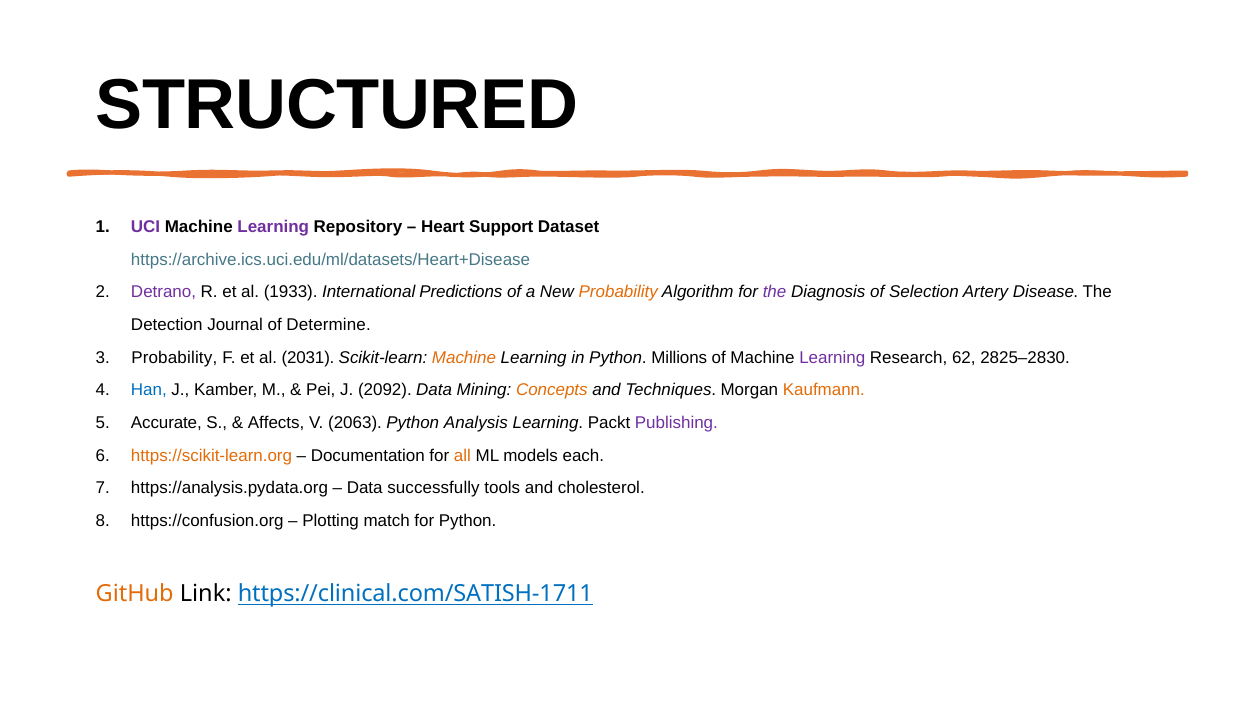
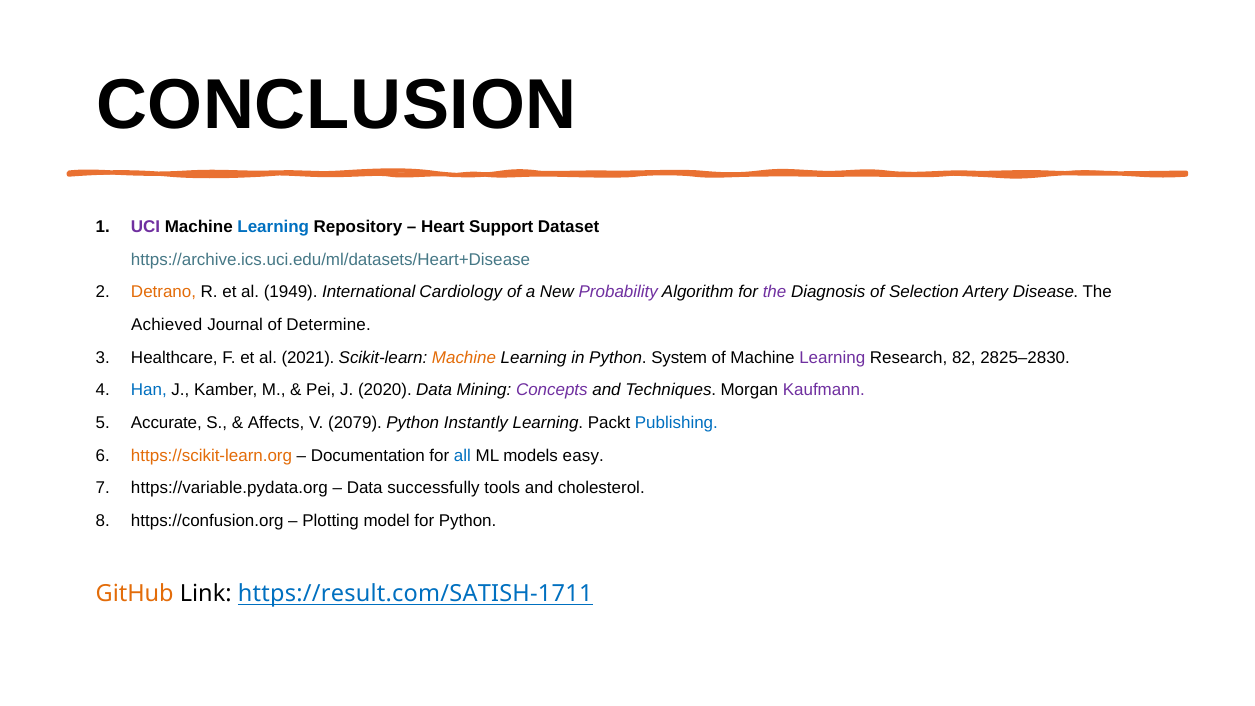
STRUCTURED: STRUCTURED -> CONCLUSION
Learning at (273, 227) colour: purple -> blue
Detrano colour: purple -> orange
1933: 1933 -> 1949
Predictions: Predictions -> Cardiology
Probability at (618, 292) colour: orange -> purple
Detection: Detection -> Achieved
Probability at (174, 358): Probability -> Healthcare
2031: 2031 -> 2021
Millions: Millions -> System
62: 62 -> 82
2092: 2092 -> 2020
Concepts colour: orange -> purple
Kaufmann colour: orange -> purple
2063: 2063 -> 2079
Analysis: Analysis -> Instantly
Publishing colour: purple -> blue
all colour: orange -> blue
each: each -> easy
https://analysis.pydata.org: https://analysis.pydata.org -> https://variable.pydata.org
match: match -> model
https://clinical.com/SATISH-1711: https://clinical.com/SATISH-1711 -> https://result.com/SATISH-1711
